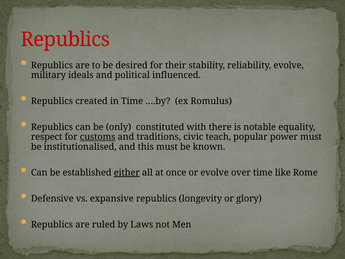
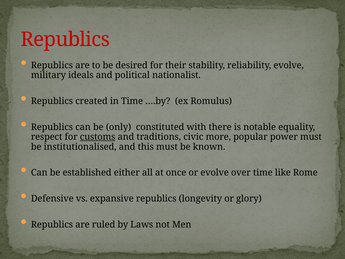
influenced: influenced -> nationalist
teach: teach -> more
either underline: present -> none
